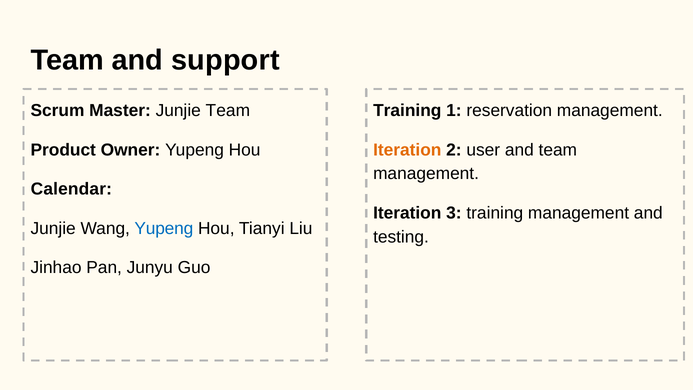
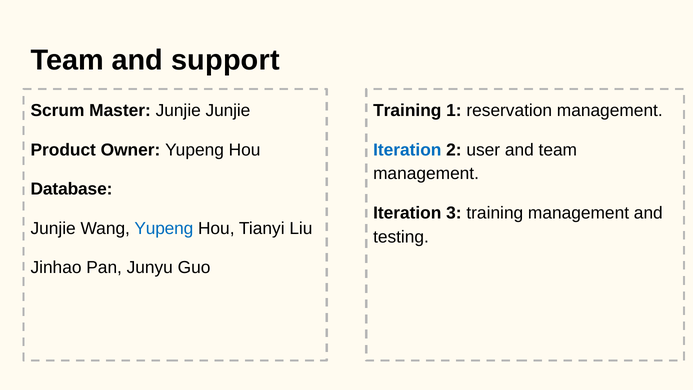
Junjie Team: Team -> Junjie
Iteration at (407, 150) colour: orange -> blue
Calendar: Calendar -> Database
